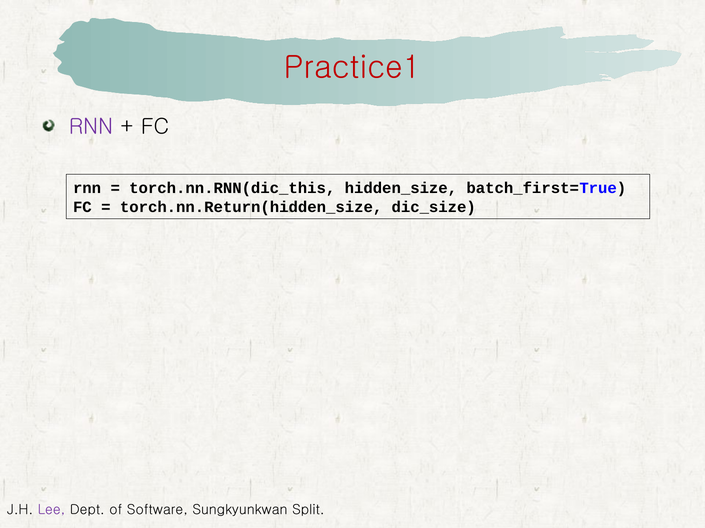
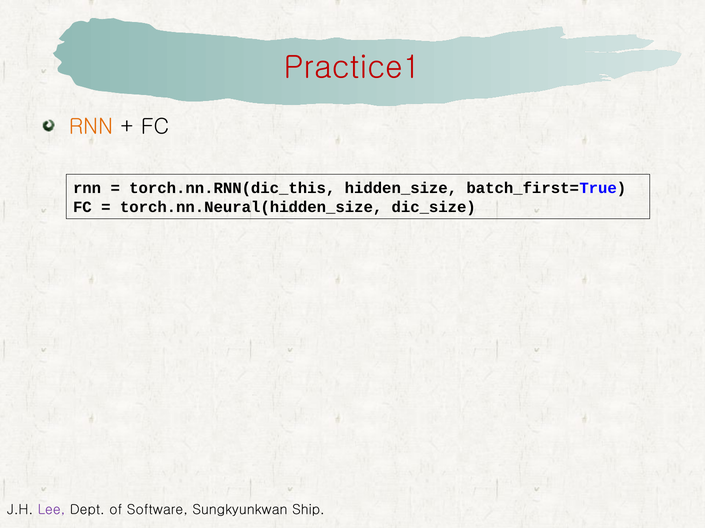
RNN at (91, 127) colour: purple -> orange
torch.nn.Return(hidden_size: torch.nn.Return(hidden_size -> torch.nn.Neural(hidden_size
Split: Split -> Ship
